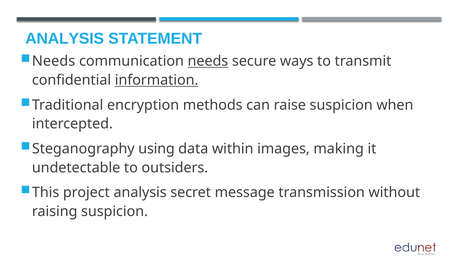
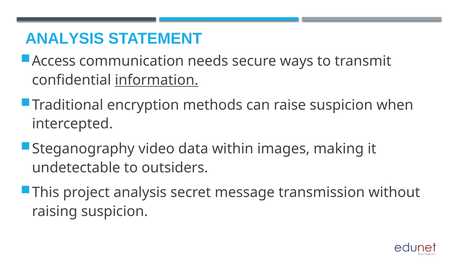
Needs at (54, 61): Needs -> Access
needs at (208, 61) underline: present -> none
using: using -> video
